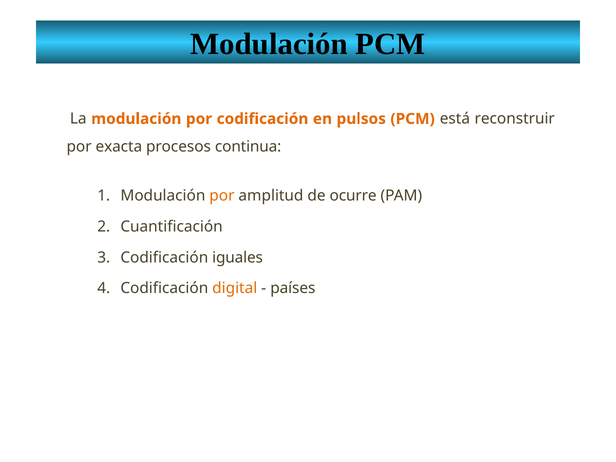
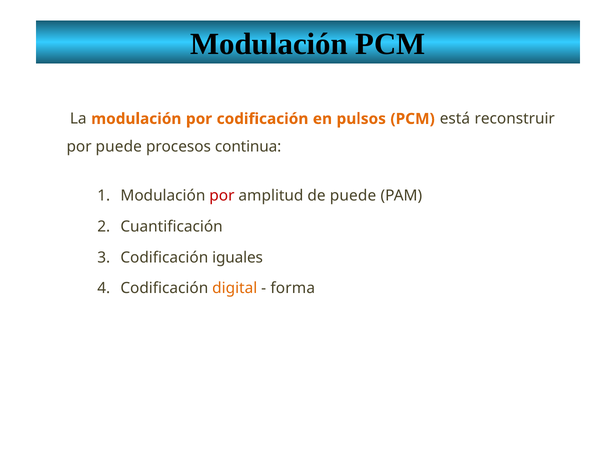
por exacta: exacta -> puede
por at (222, 196) colour: orange -> red
de ocurre: ocurre -> puede
países: países -> forma
